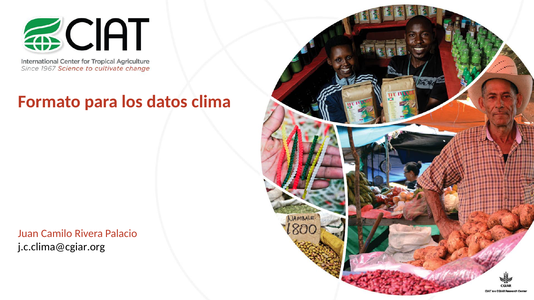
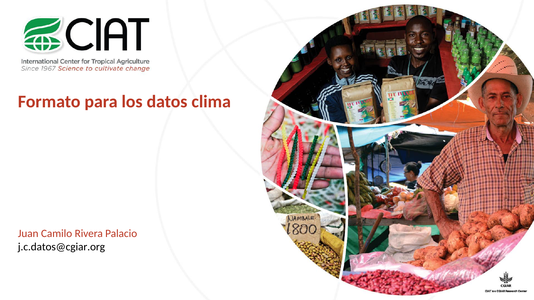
j.c.clima@cgiar.org: j.c.clima@cgiar.org -> j.c.datos@cgiar.org
